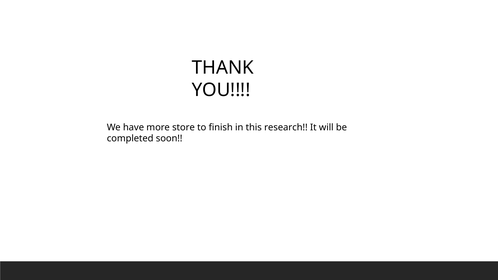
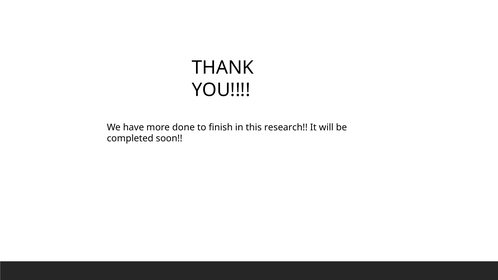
store: store -> done
